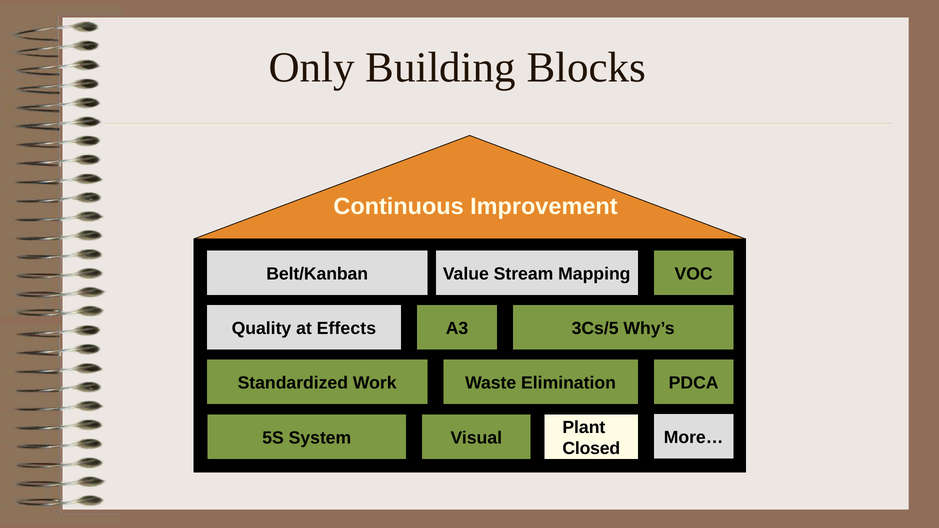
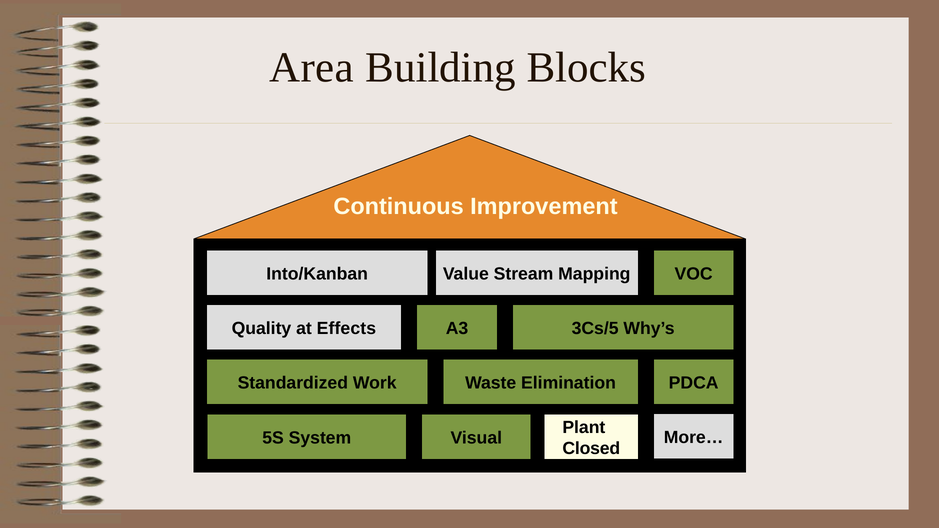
Only: Only -> Area
Belt/Kanban: Belt/Kanban -> Into/Kanban
